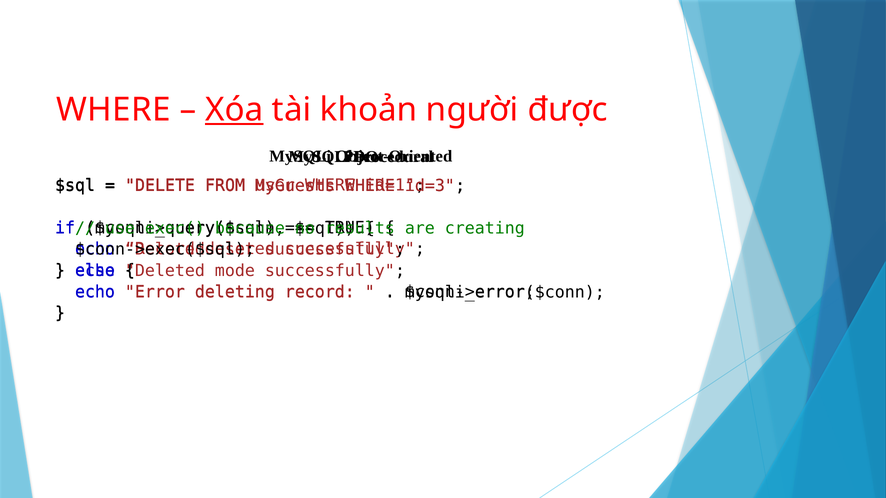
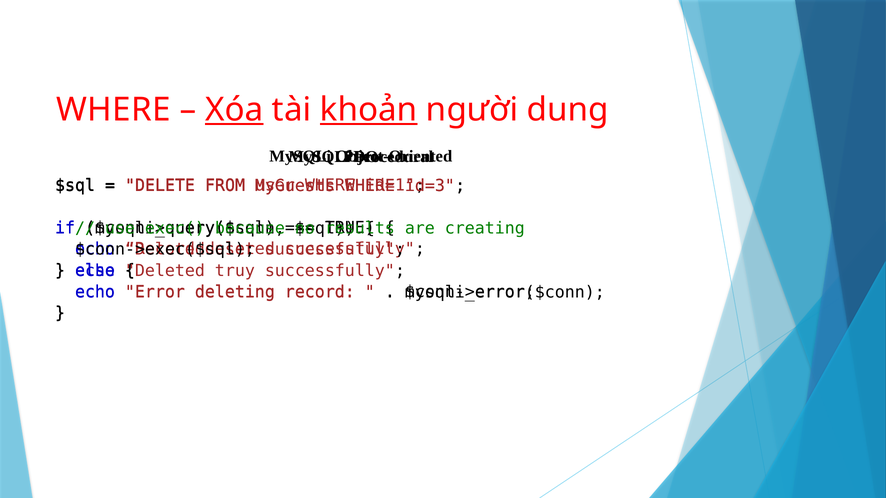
khoản underline: none -> present
được: được -> dung
mode: mode -> truy
